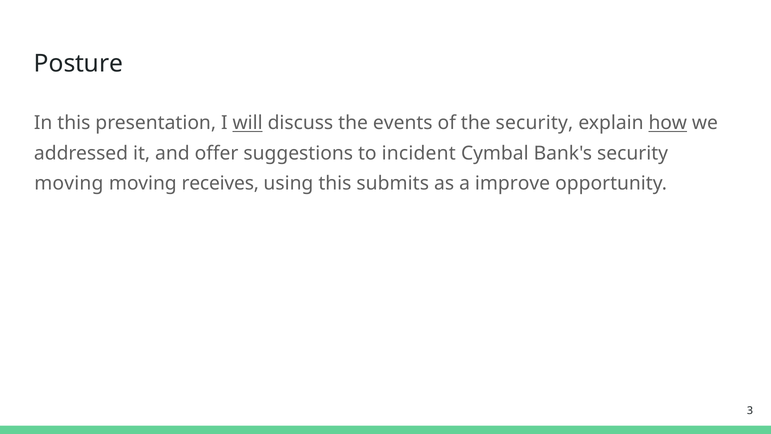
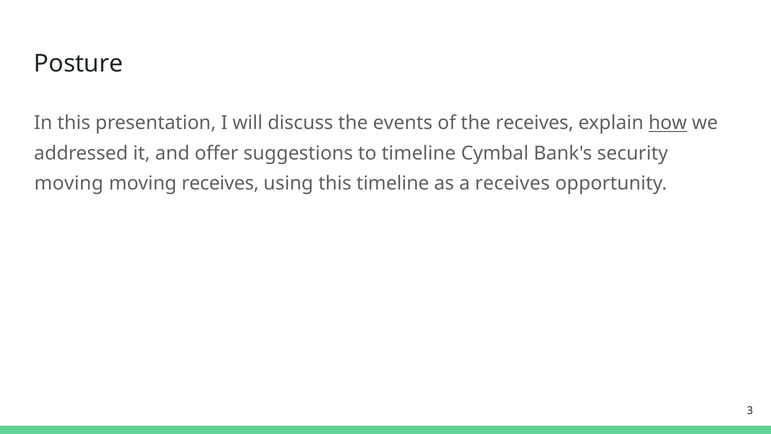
will underline: present -> none
the security: security -> receives
to incident: incident -> timeline
this submits: submits -> timeline
a improve: improve -> receives
